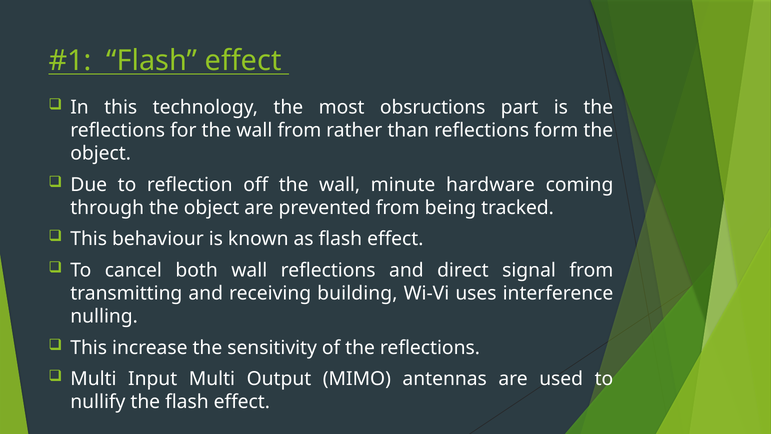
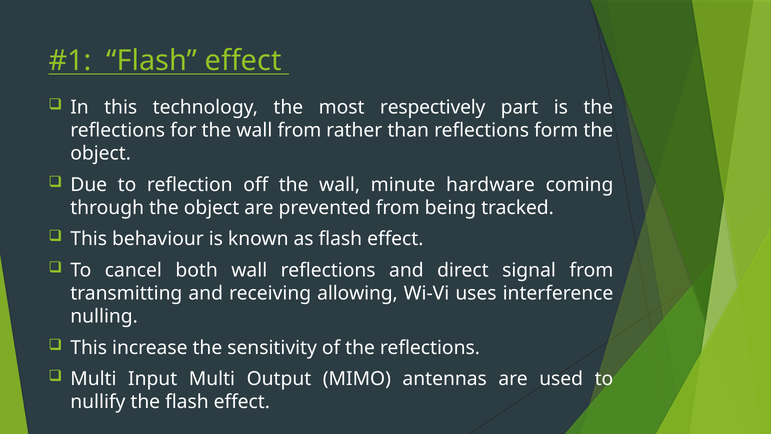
obsructions: obsructions -> respectively
building: building -> allowing
